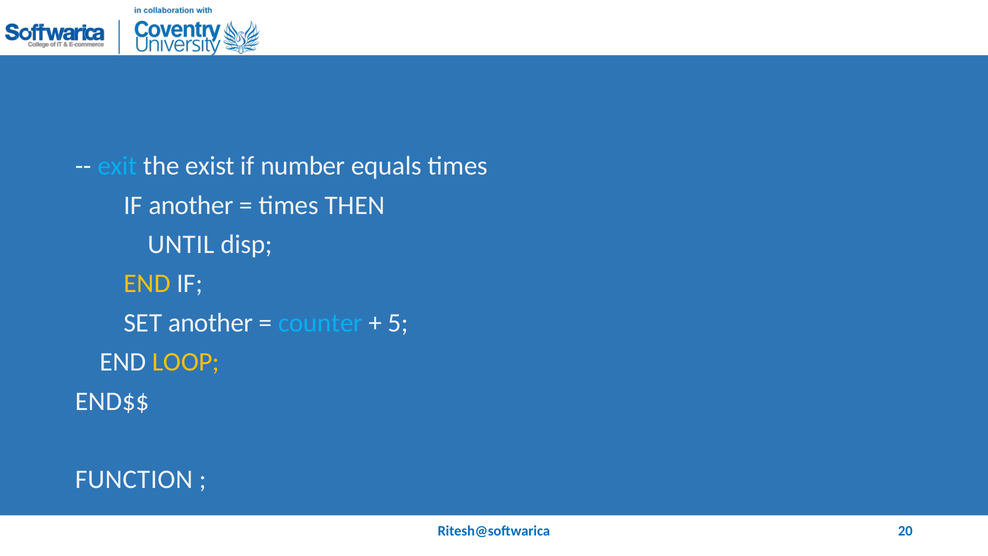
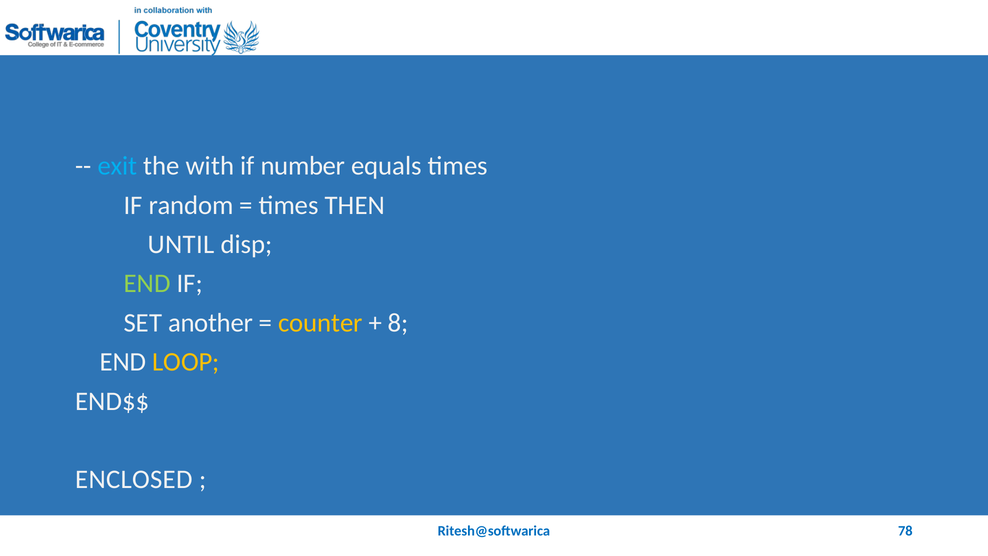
exist: exist -> with
IF another: another -> random
END at (147, 283) colour: yellow -> light green
counter colour: light blue -> yellow
5: 5 -> 8
FUNCTION: FUNCTION -> ENCLOSED
20: 20 -> 78
